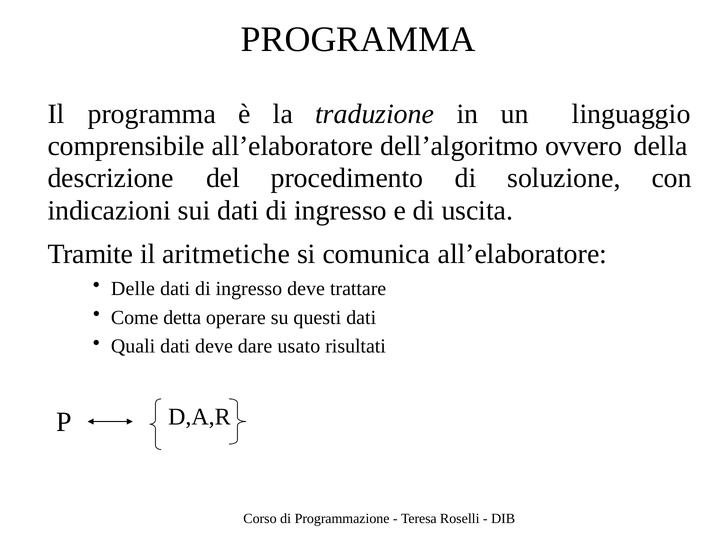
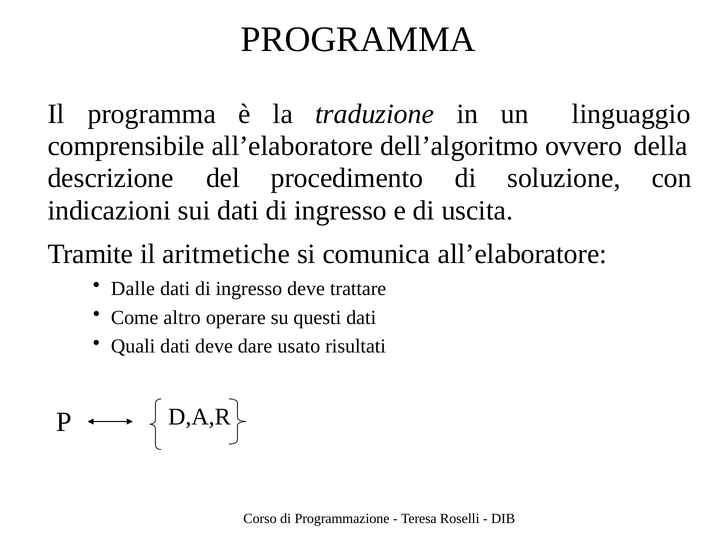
Delle: Delle -> Dalle
detta: detta -> altro
